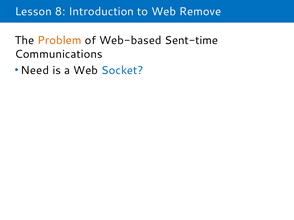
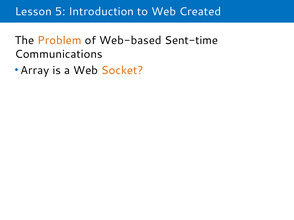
8: 8 -> 5
Remove: Remove -> Created
Need: Need -> Array
Socket colour: blue -> orange
